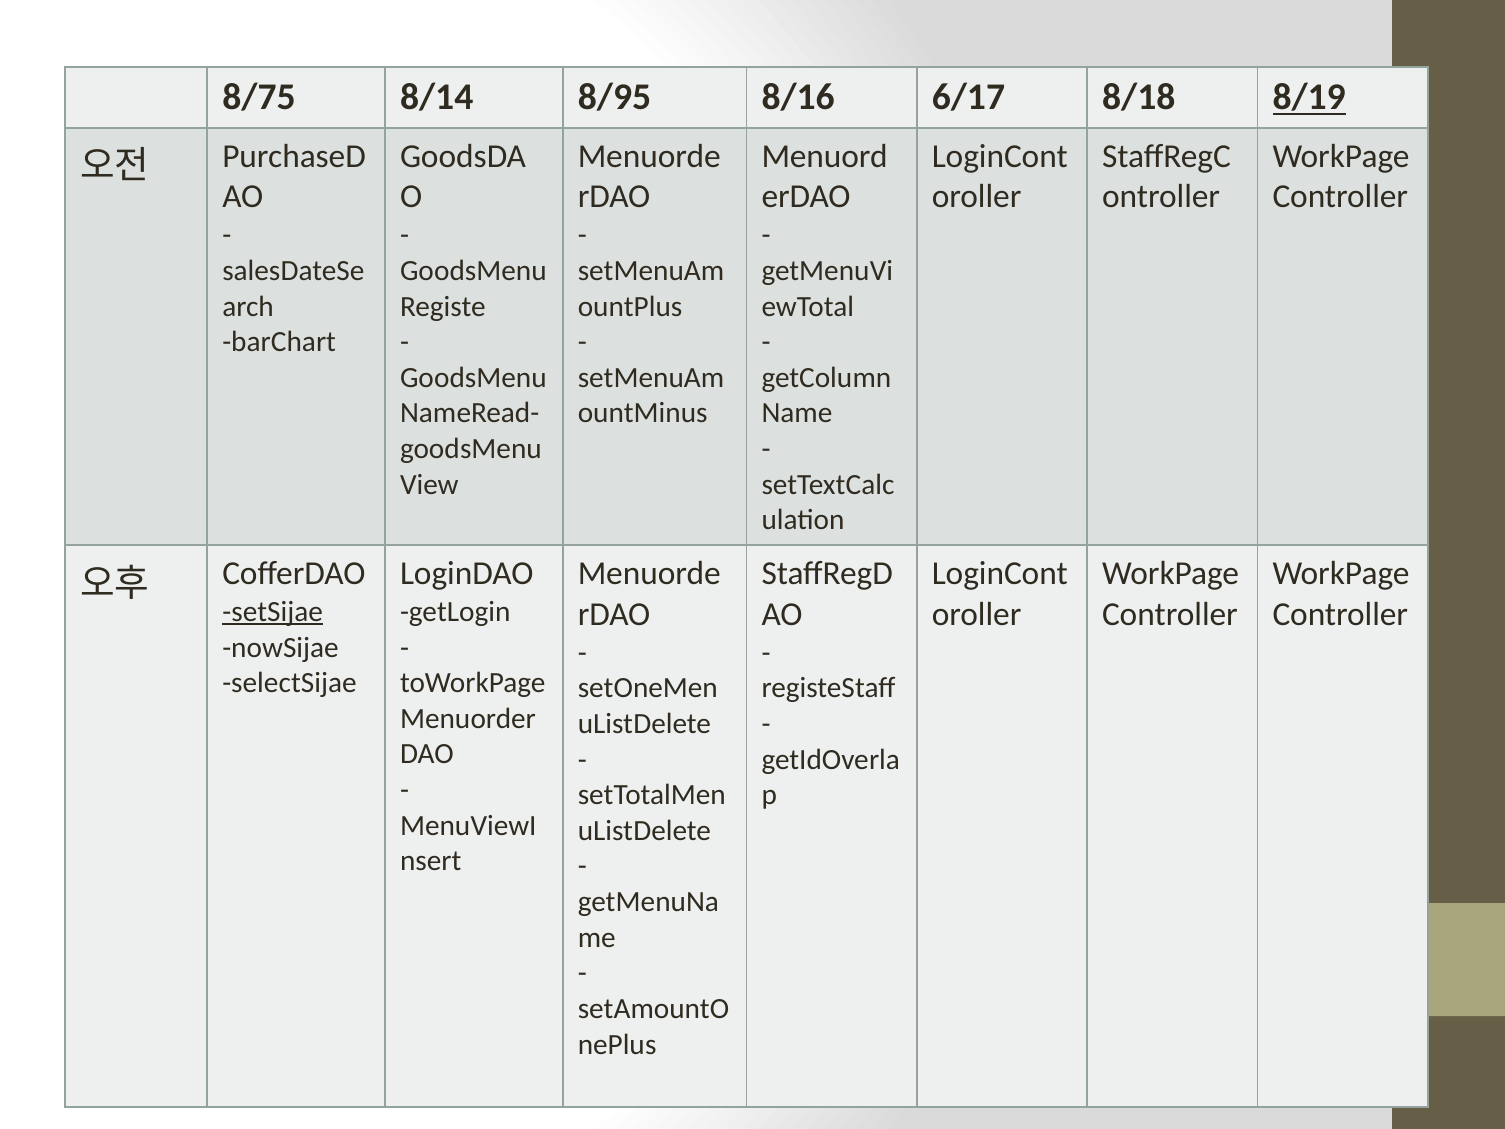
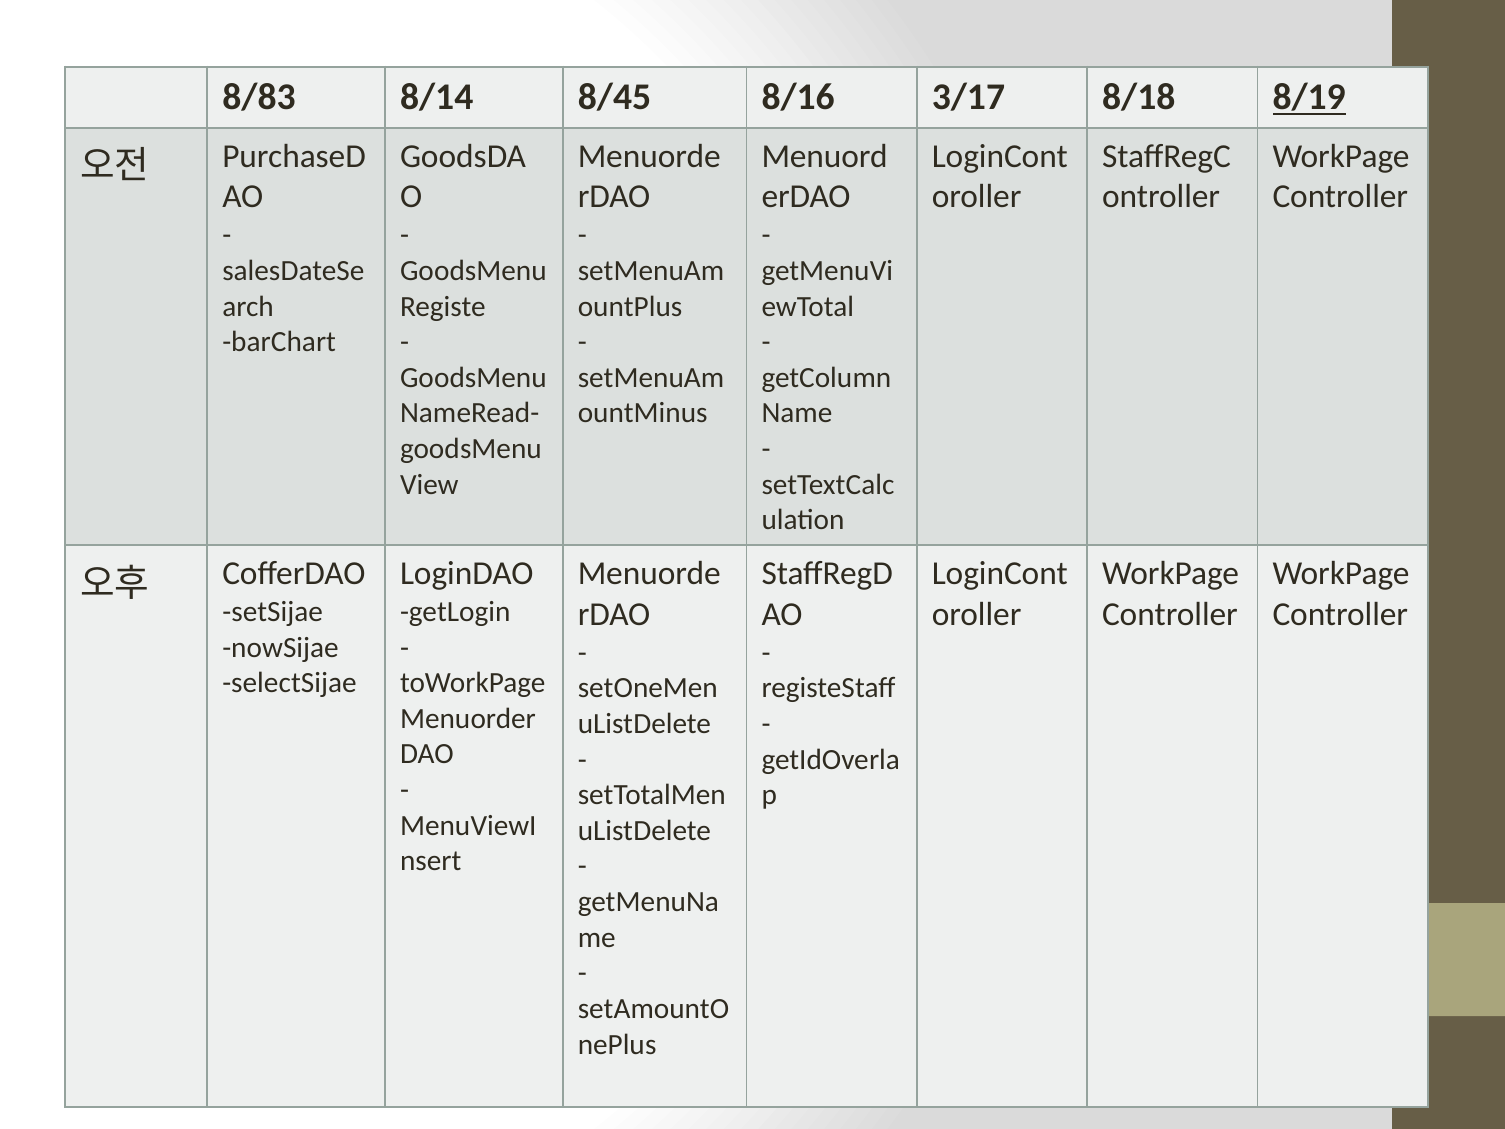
8/75: 8/75 -> 8/83
8/95: 8/95 -> 8/45
6/17: 6/17 -> 3/17
setSijae underline: present -> none
